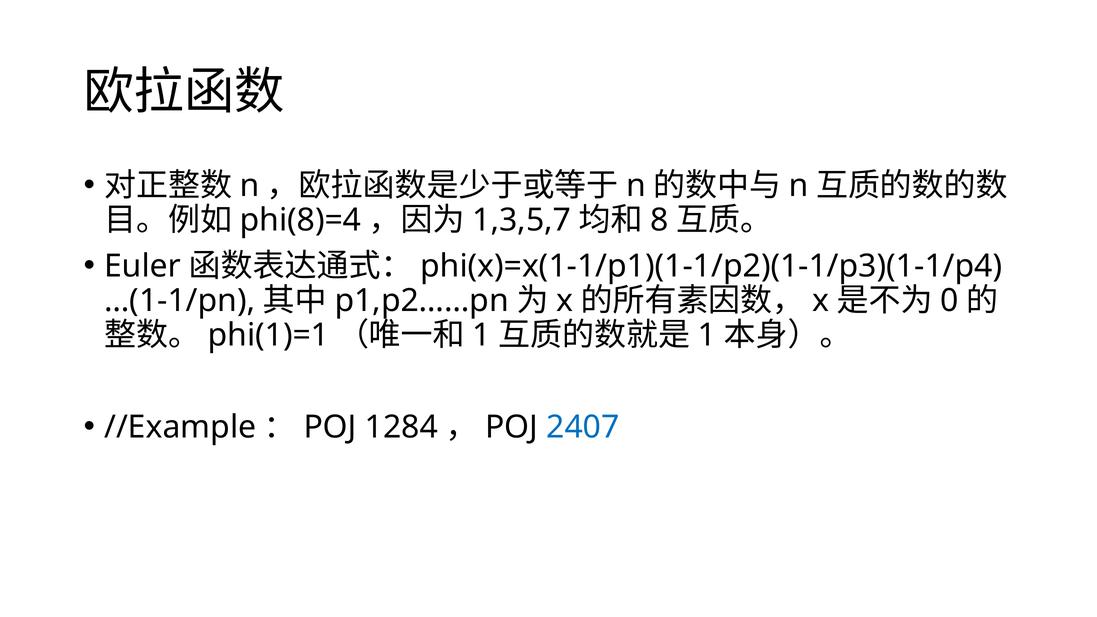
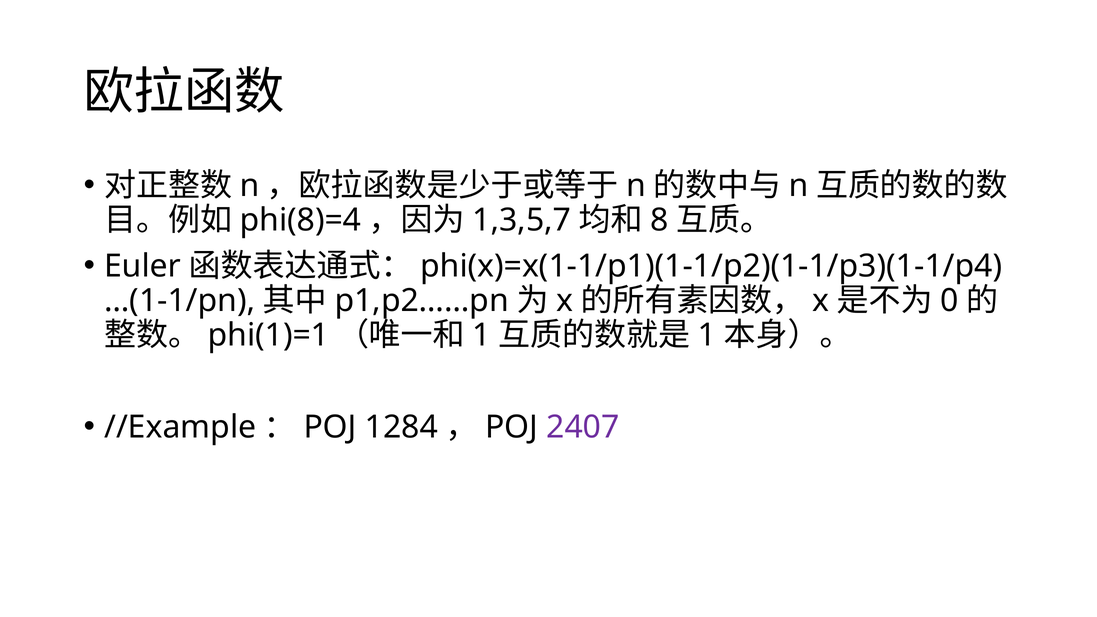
2407 colour: blue -> purple
